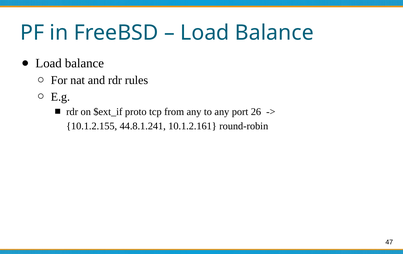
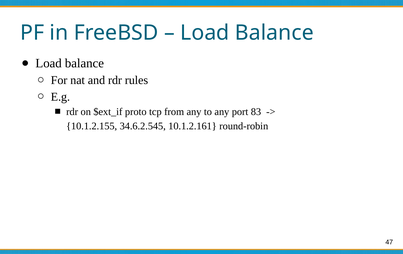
26: 26 -> 83
44.8.1.241: 44.8.1.241 -> 34.6.2.545
